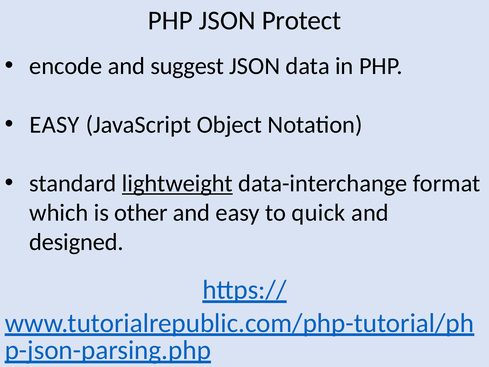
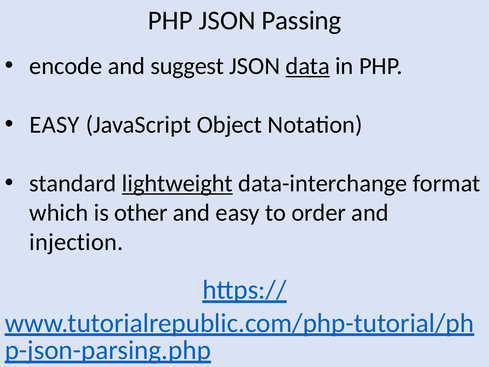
Protect: Protect -> Passing
data underline: none -> present
quick: quick -> order
designed: designed -> injection
